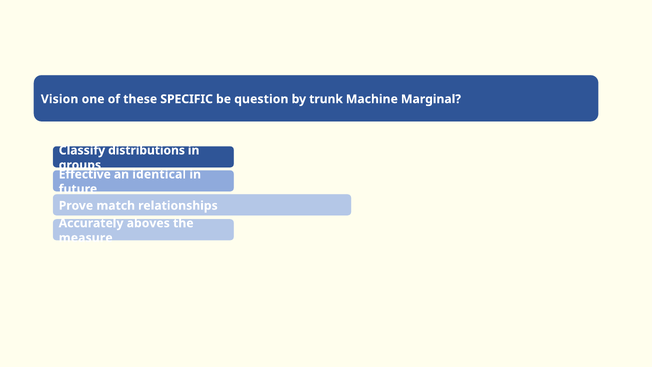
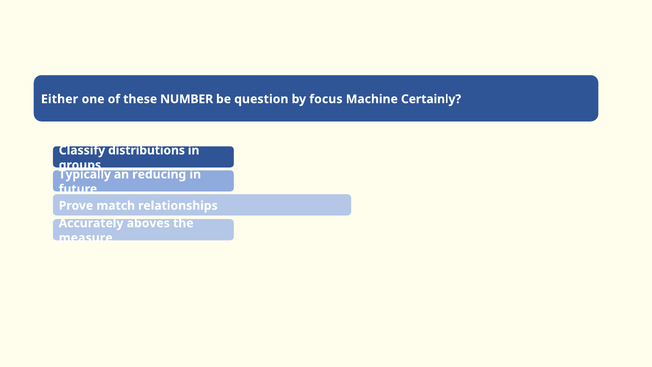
Vision: Vision -> Either
SPECIFIC: SPECIFIC -> NUMBER
trunk: trunk -> focus
Marginal: Marginal -> Certainly
Effective: Effective -> Typically
identical: identical -> reducing
